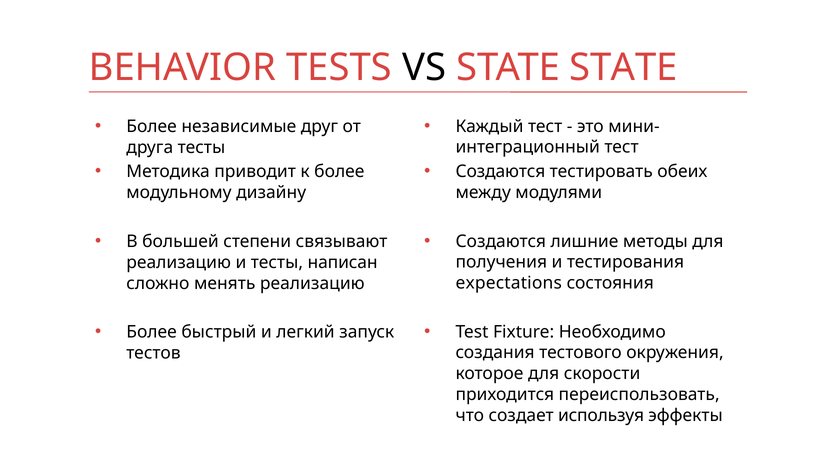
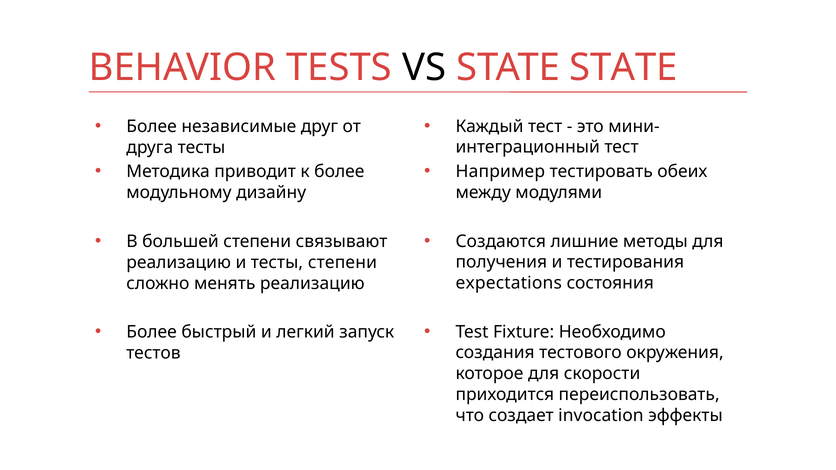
Создаются at (500, 172): Создаются -> Например
тесты написан: написан -> степени
используя: используя -> invocation
